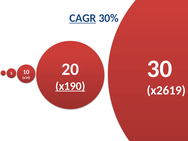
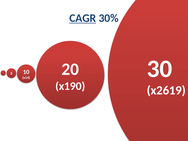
x190 underline: present -> none
